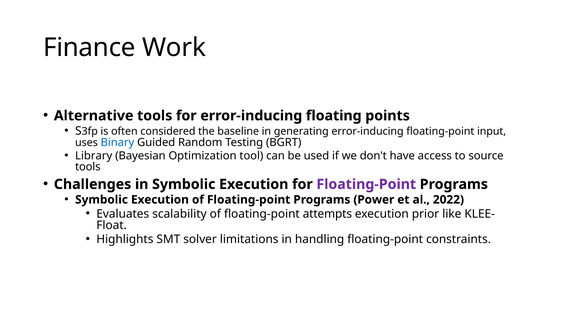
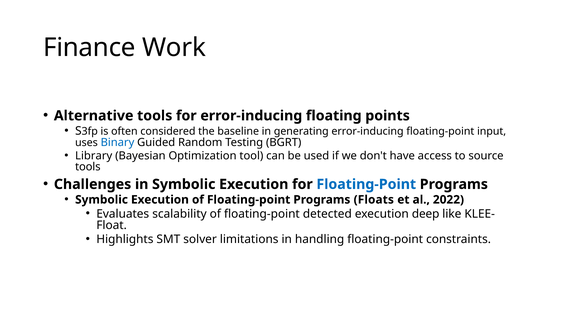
Floating-Point at (366, 184) colour: purple -> blue
Power: Power -> Floats
attempts: attempts -> detected
prior: prior -> deep
